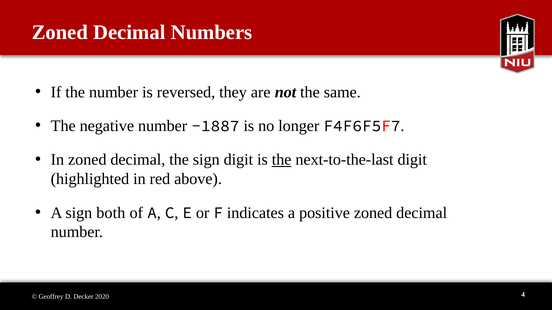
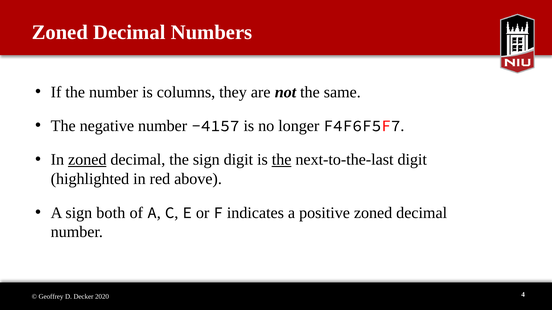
reversed: reversed -> columns
-1887: -1887 -> -4157
zoned at (87, 160) underline: none -> present
